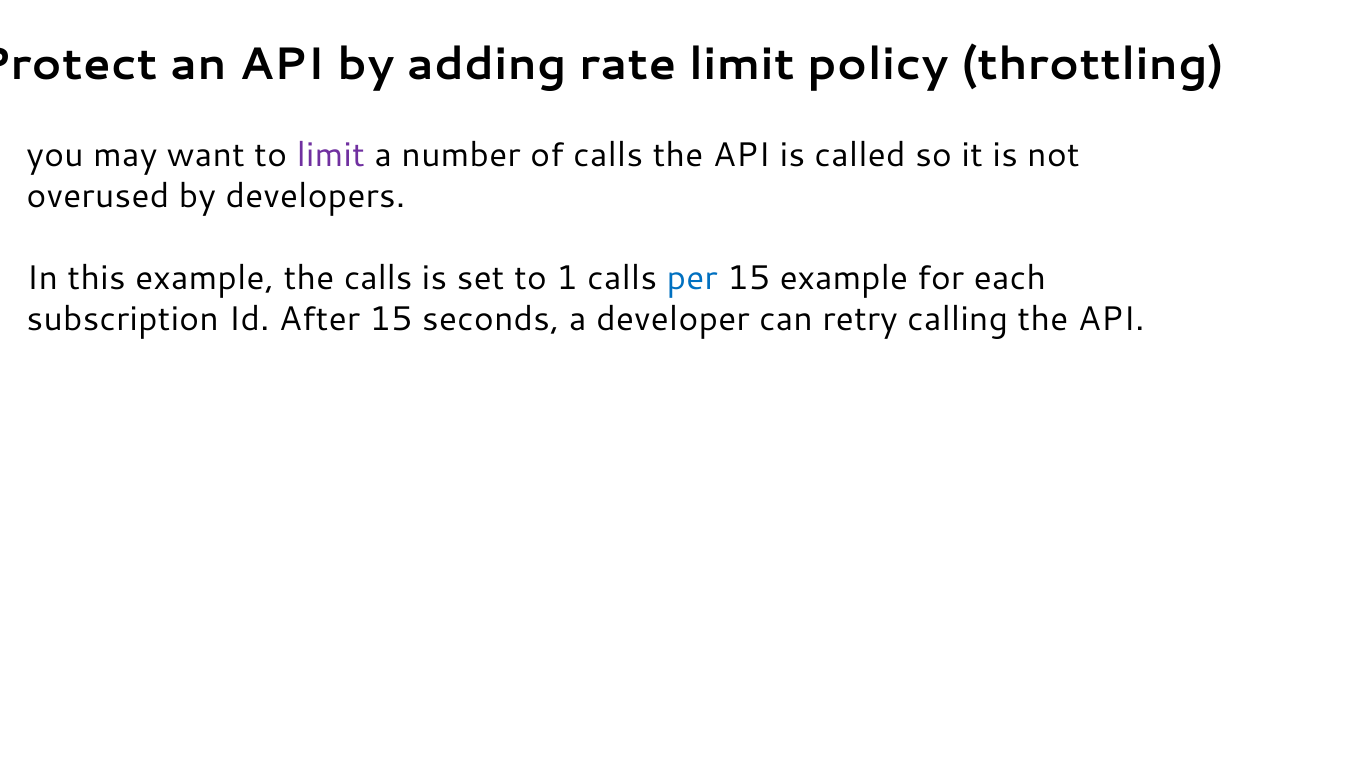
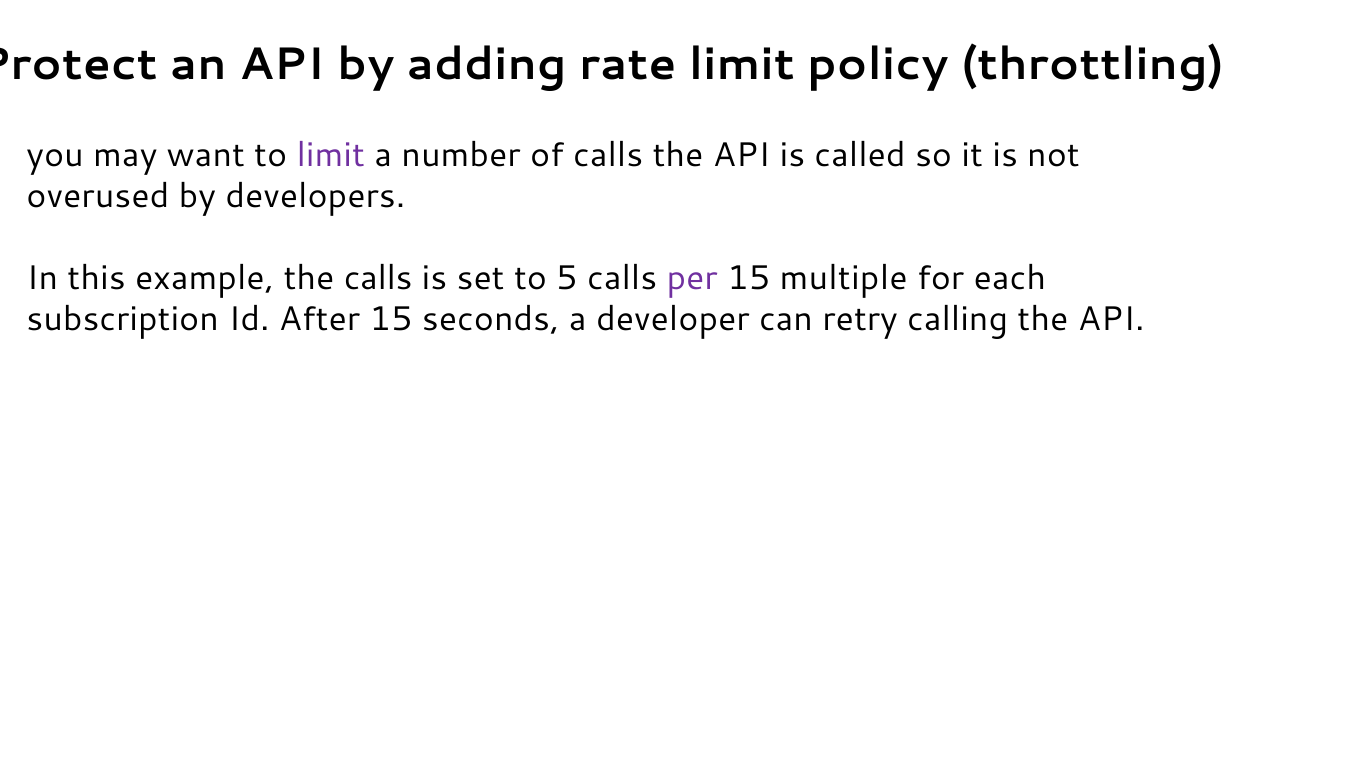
1: 1 -> 5
per colour: blue -> purple
15 example: example -> multiple
